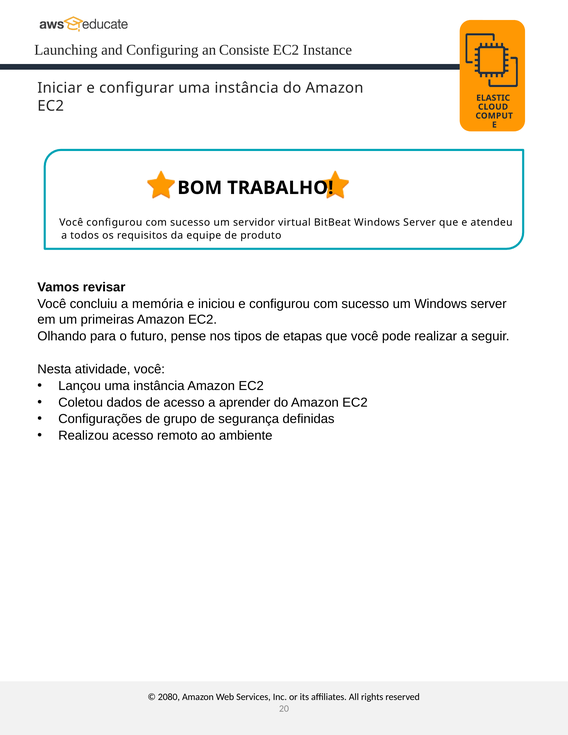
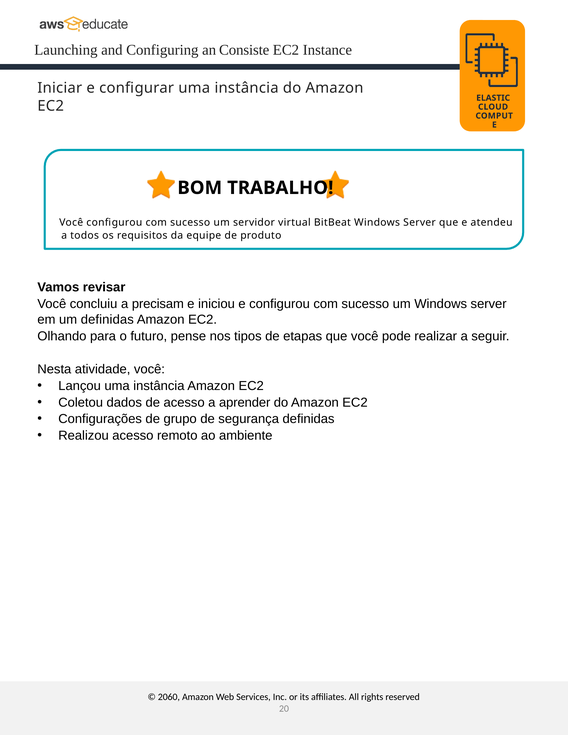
memória: memória -> precisam
um primeiras: primeiras -> definidas
2080: 2080 -> 2060
